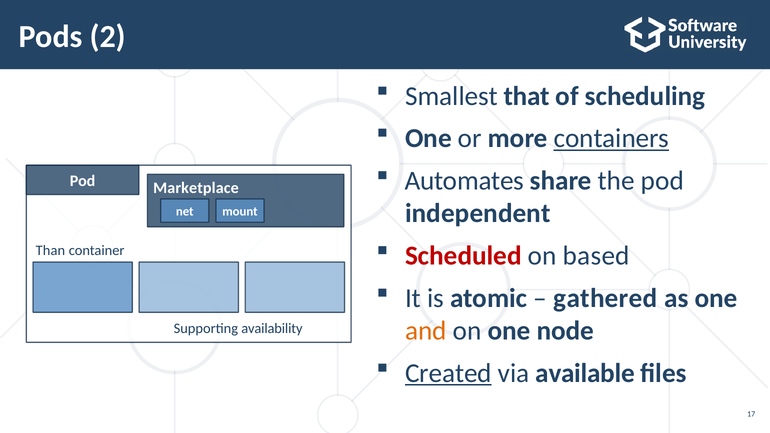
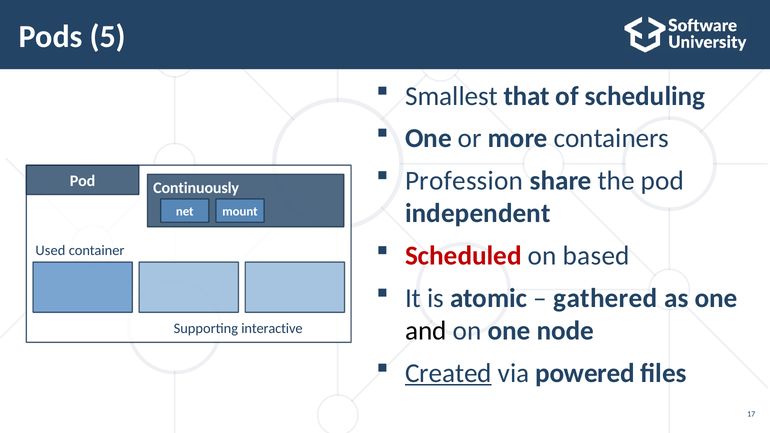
2: 2 -> 5
containers underline: present -> none
Automates: Automates -> Profession
Marketplace: Marketplace -> Continuously
Than: Than -> Used
and colour: orange -> black
availability: availability -> interactive
available: available -> powered
